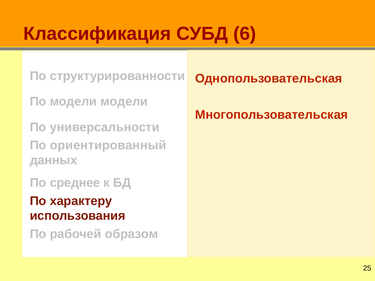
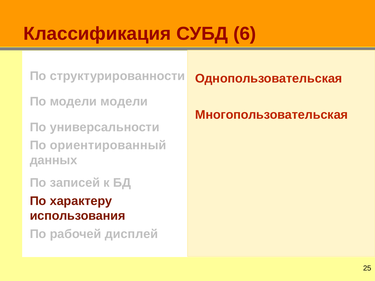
среднее: среднее -> записей
образом: образом -> дисплей
